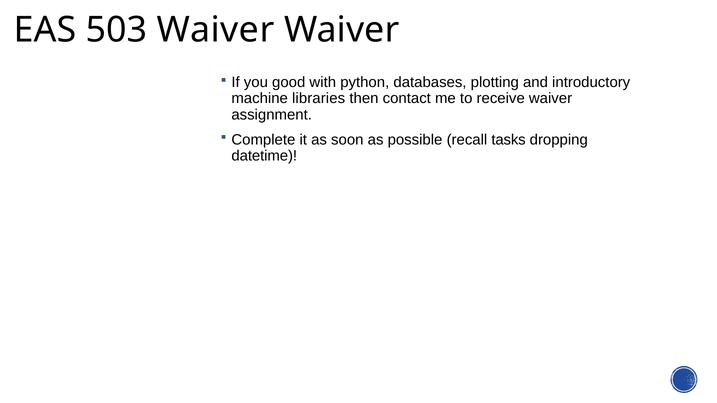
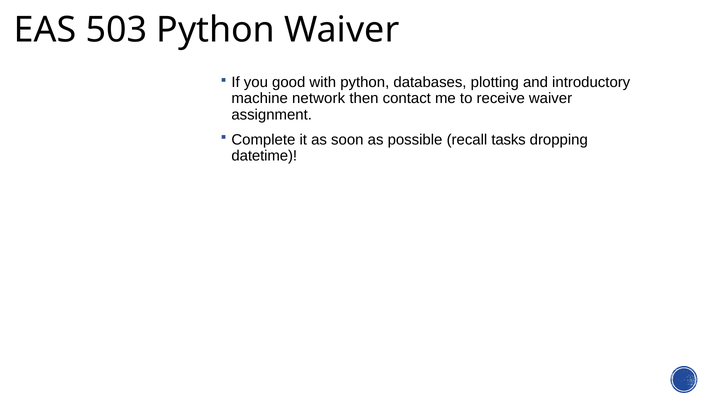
503 Waiver: Waiver -> Python
libraries: libraries -> network
